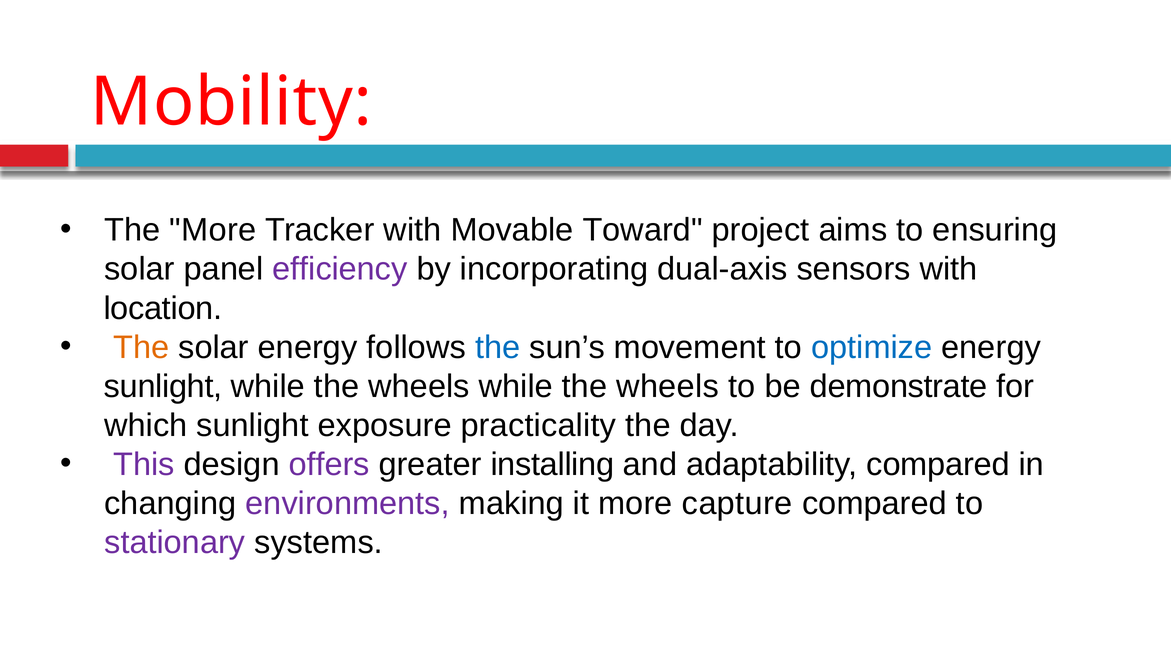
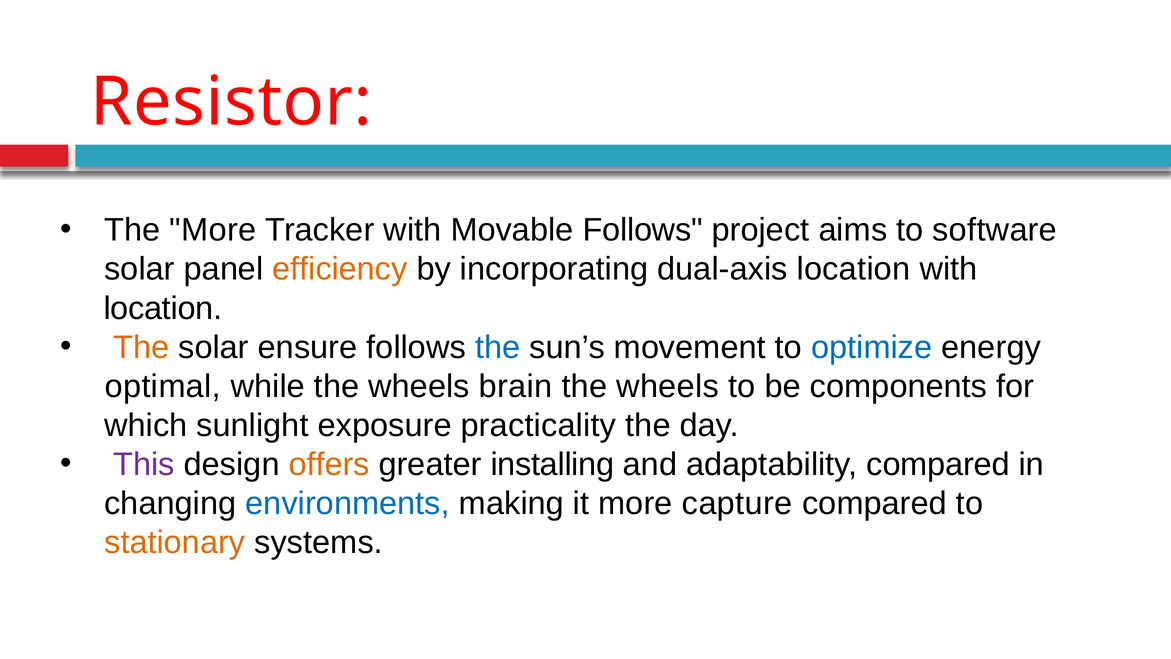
Mobility: Mobility -> Resistor
Movable Toward: Toward -> Follows
ensuring: ensuring -> software
efficiency colour: purple -> orange
dual-axis sensors: sensors -> location
solar energy: energy -> ensure
sunlight at (163, 386): sunlight -> optimal
wheels while: while -> brain
demonstrate: demonstrate -> components
offers colour: purple -> orange
environments colour: purple -> blue
stationary colour: purple -> orange
